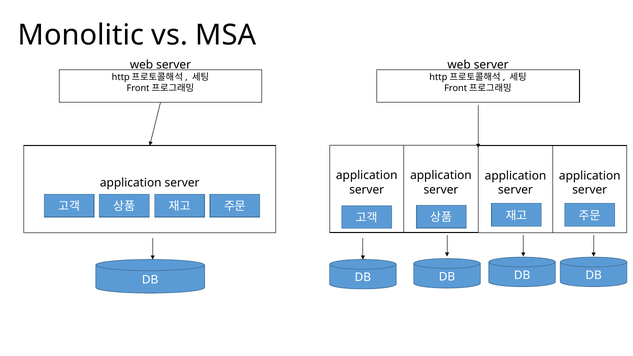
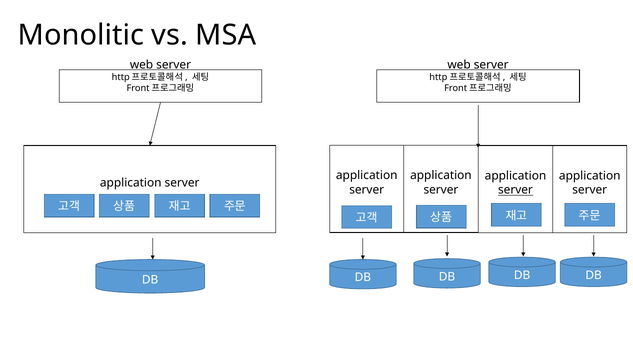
server at (515, 190) underline: none -> present
